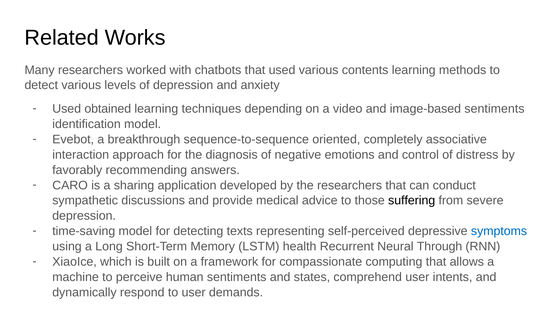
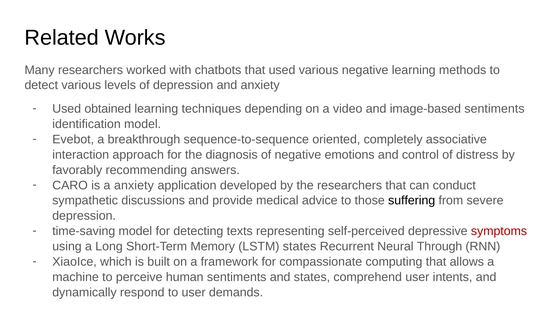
various contents: contents -> negative
a sharing: sharing -> anxiety
symptoms colour: blue -> red
LSTM health: health -> states
